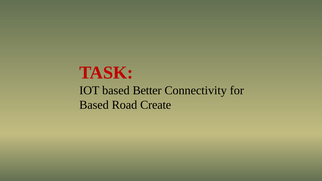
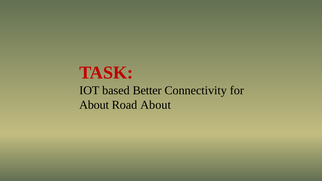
Based at (94, 105): Based -> About
Road Create: Create -> About
